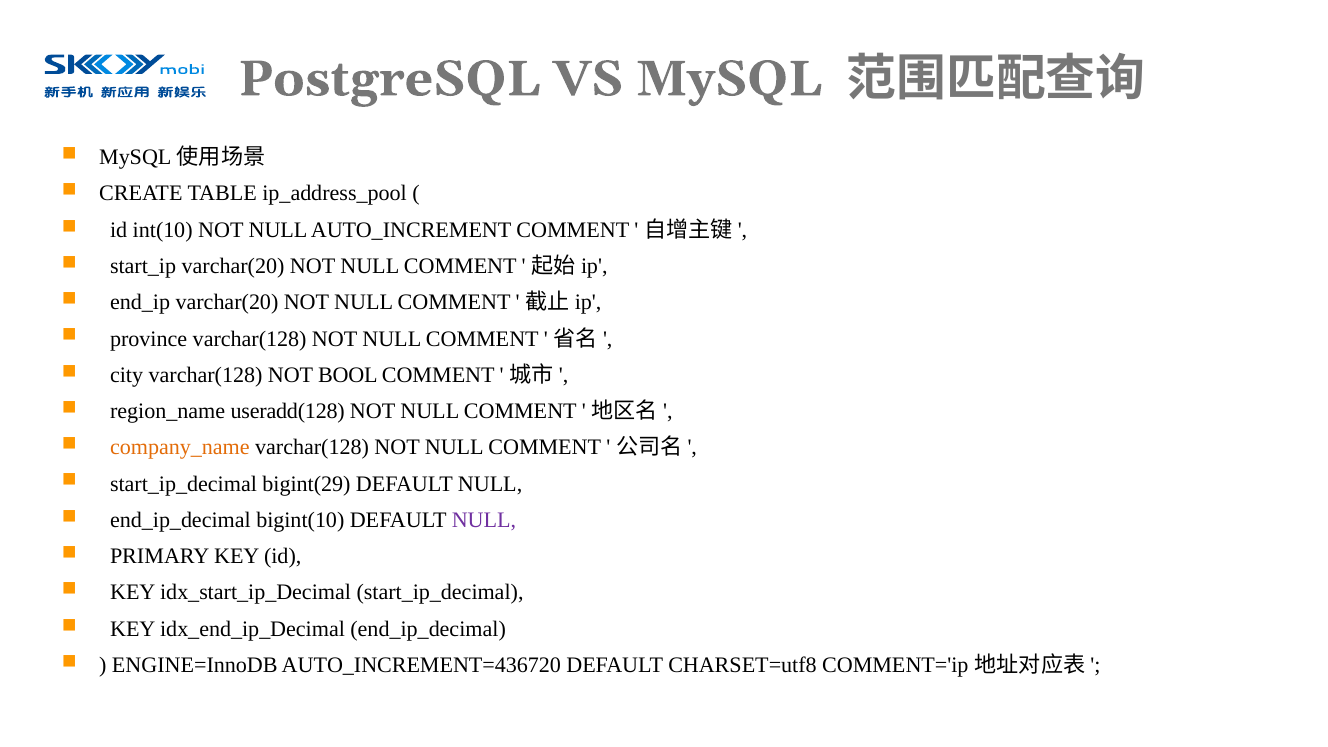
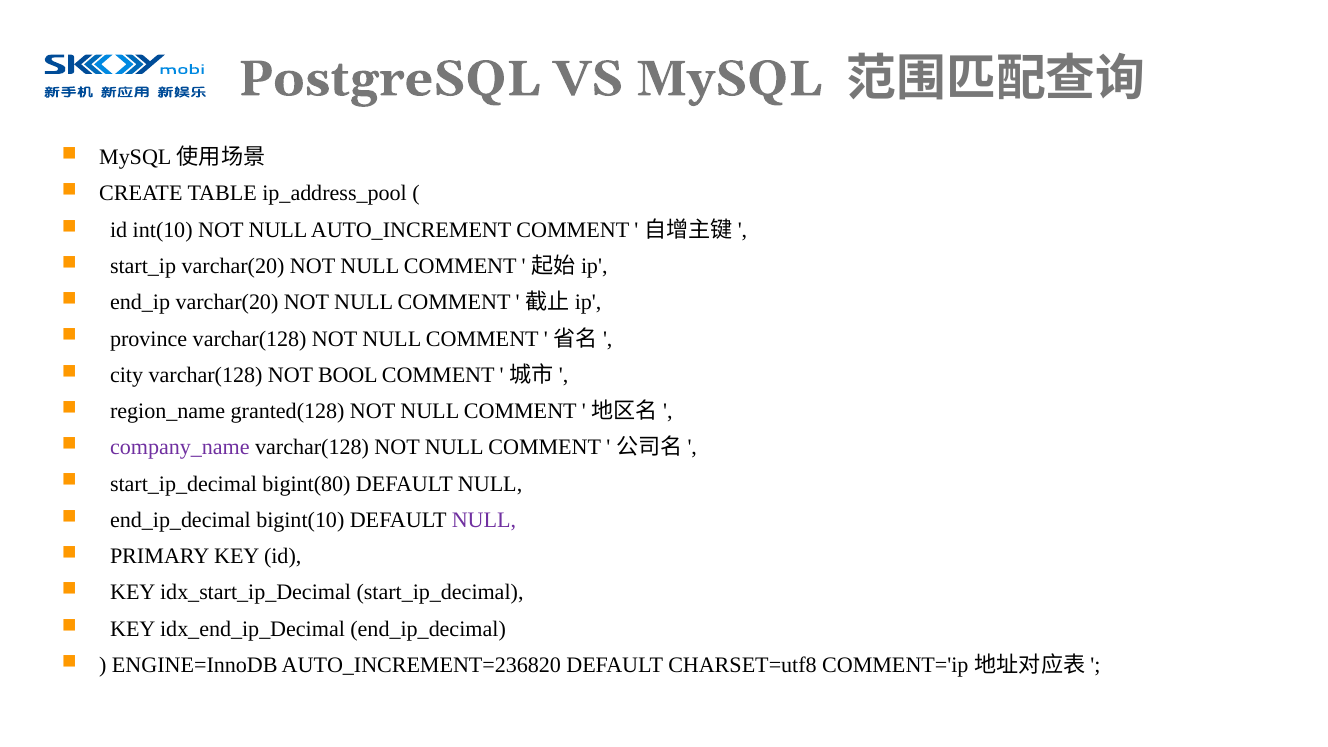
useradd(128: useradd(128 -> granted(128
company_name colour: orange -> purple
bigint(29: bigint(29 -> bigint(80
AUTO_INCREMENT=436720: AUTO_INCREMENT=436720 -> AUTO_INCREMENT=236820
